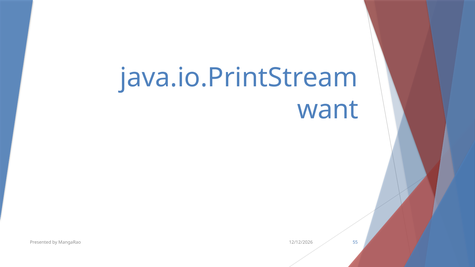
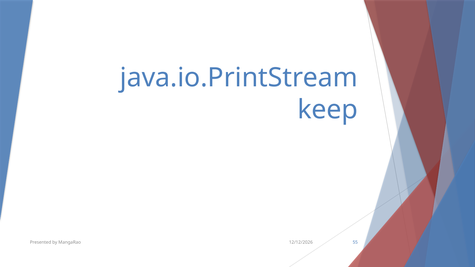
want: want -> keep
